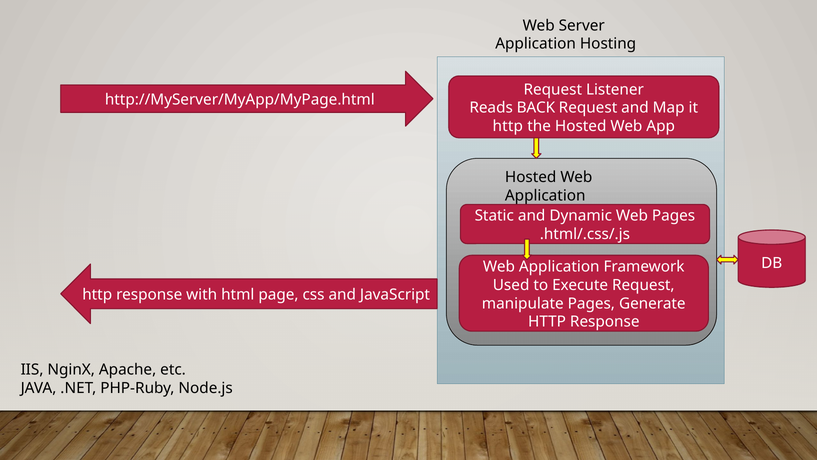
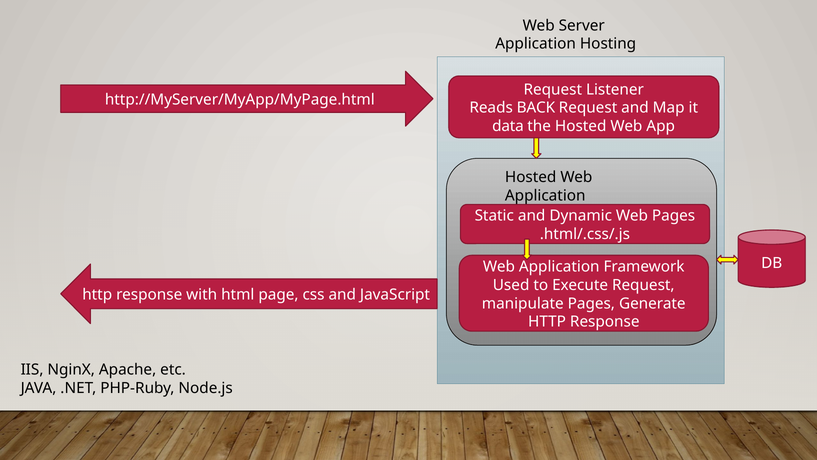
http at (508, 126): http -> data
